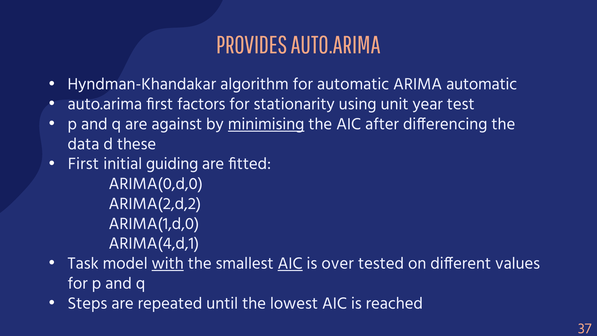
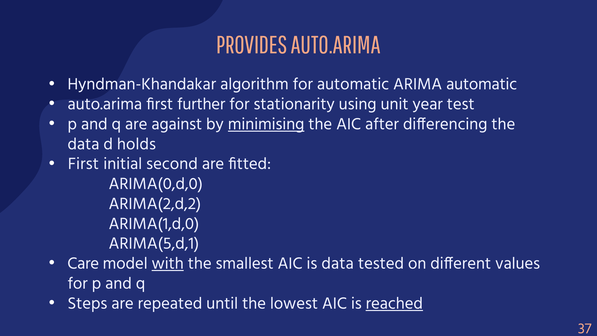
factors: factors -> further
these: these -> holds
guiding: guiding -> second
ARIMA(4,d,1: ARIMA(4,d,1 -> ARIMA(5,d,1
Task: Task -> Care
AIC at (290, 263) underline: present -> none
is over: over -> data
reached underline: none -> present
